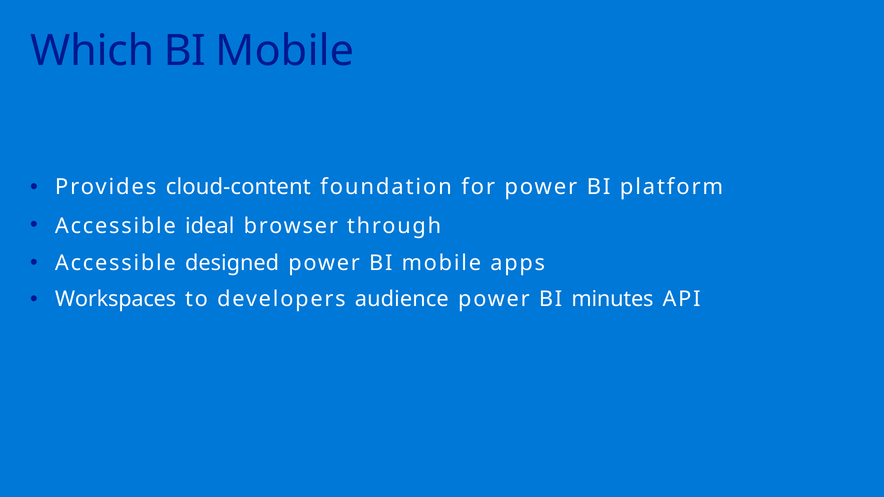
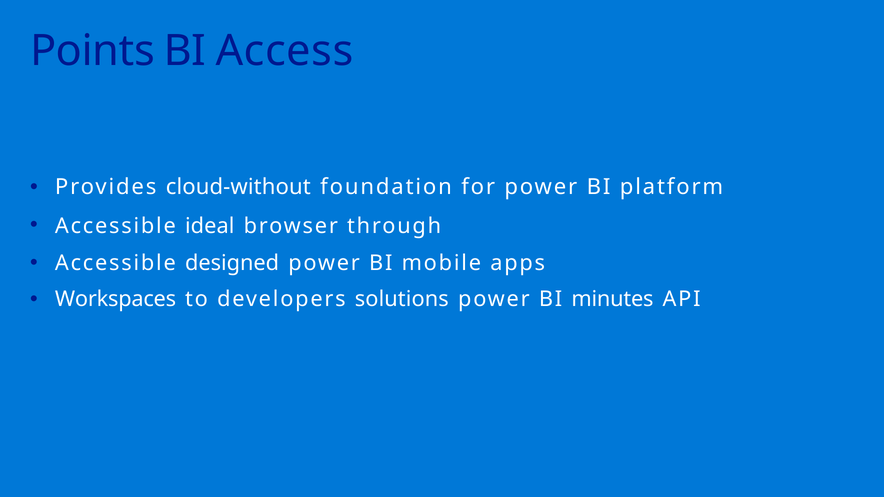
Which: Which -> Points
Mobile at (285, 51): Mobile -> Access
cloud-content: cloud-content -> cloud-without
audience: audience -> solutions
